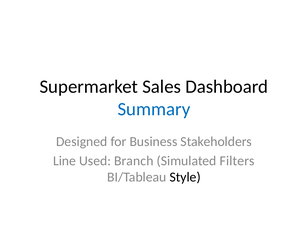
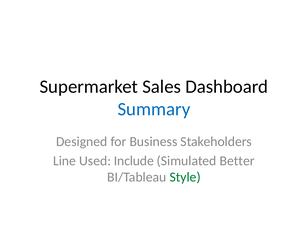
Branch: Branch -> Include
Filters: Filters -> Better
Style colour: black -> green
